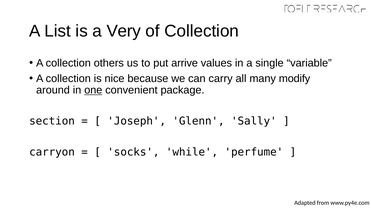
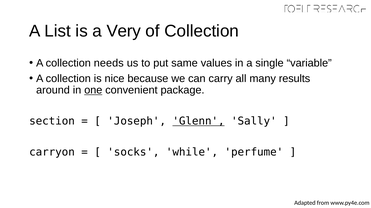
others: others -> needs
arrive: arrive -> same
modify: modify -> results
Glenn underline: none -> present
